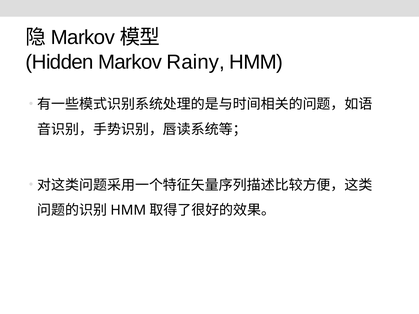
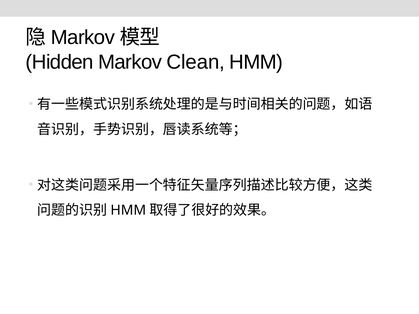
Rainy: Rainy -> Clean
